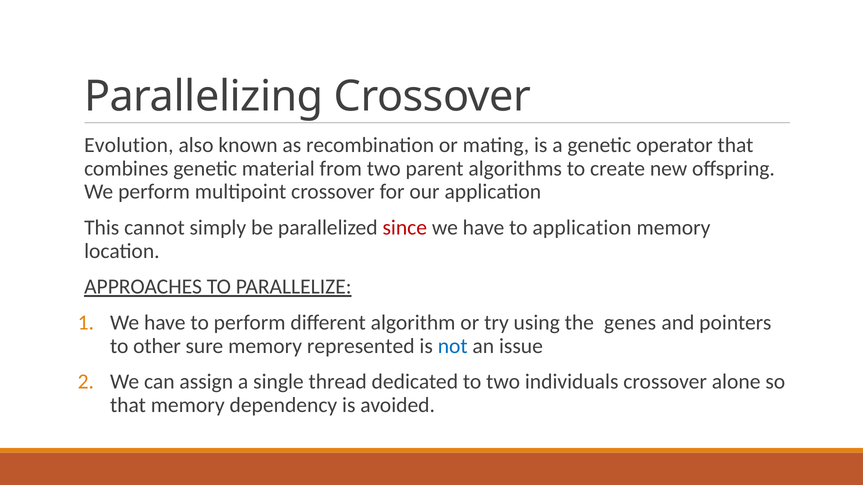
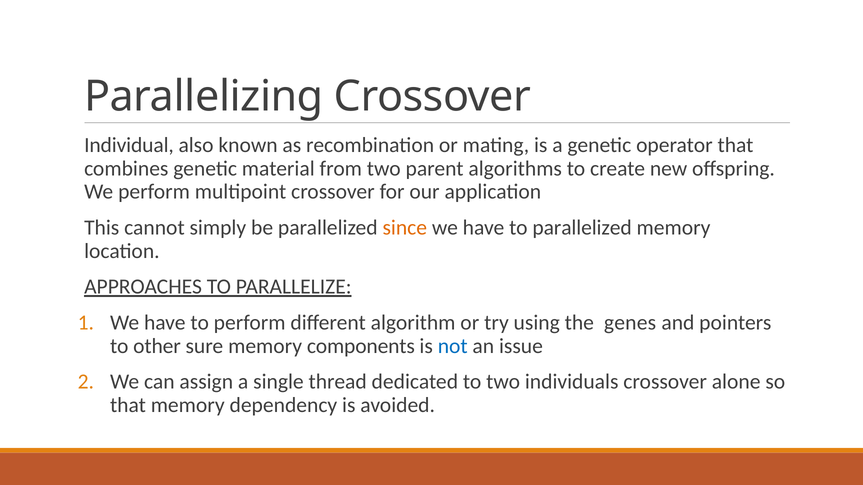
Evolution: Evolution -> Individual
since colour: red -> orange
to application: application -> parallelized
represented: represented -> components
